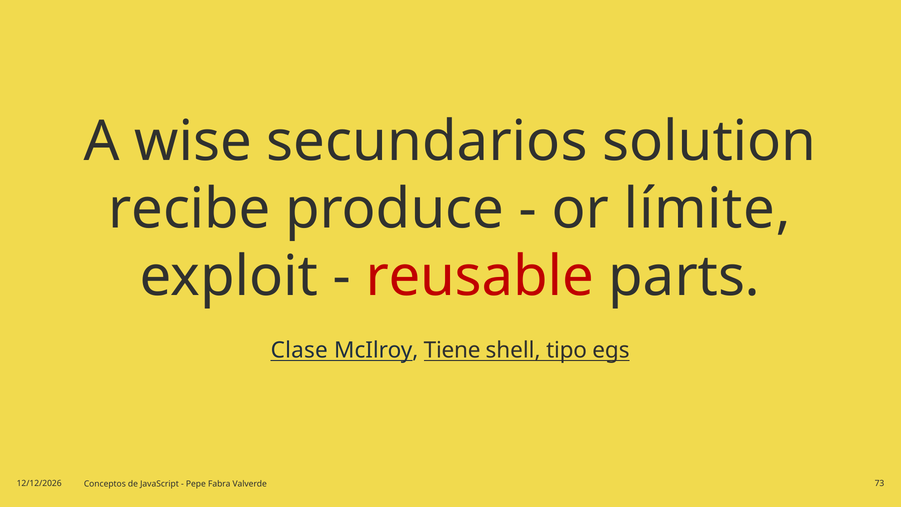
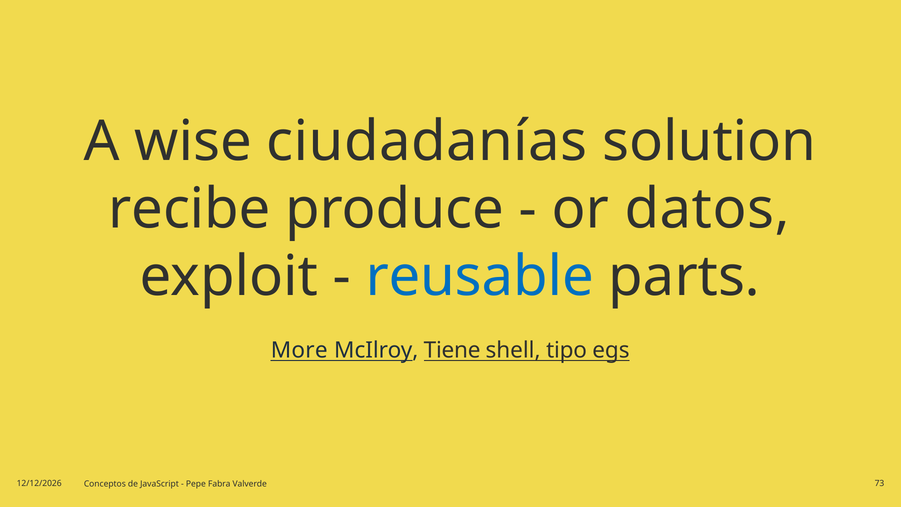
secundarios: secundarios -> ciudadanías
límite: límite -> datos
reusable colour: red -> blue
Clase: Clase -> More
